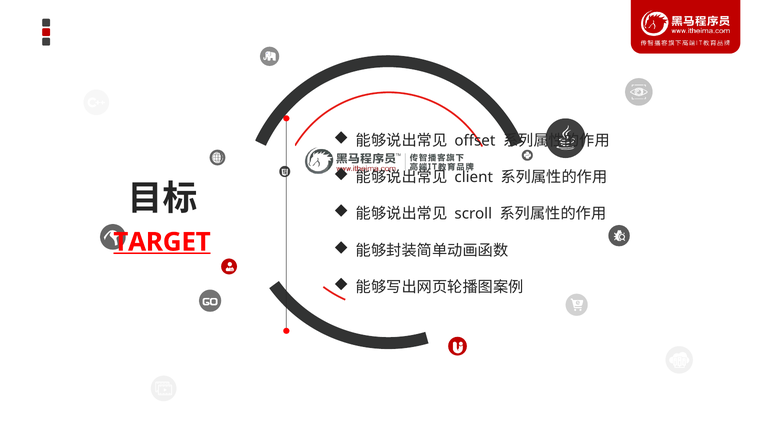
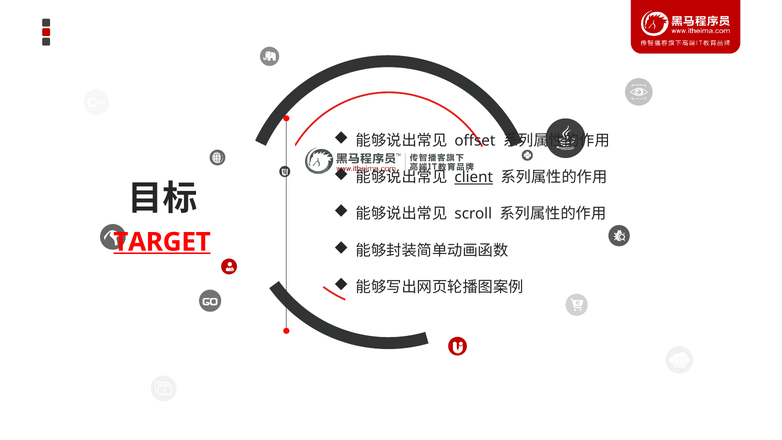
client underline: none -> present
